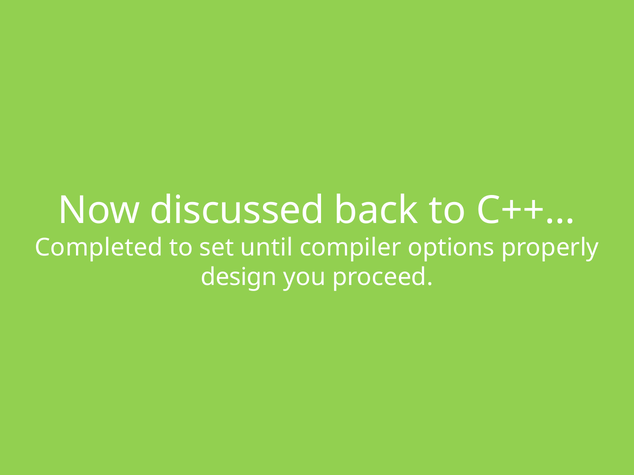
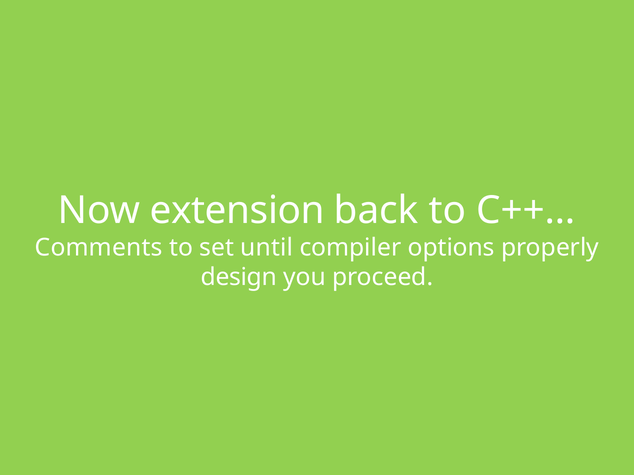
discussed: discussed -> extension
Completed: Completed -> Comments
